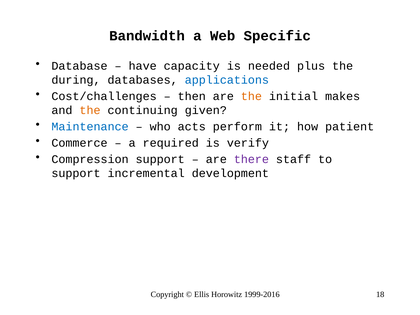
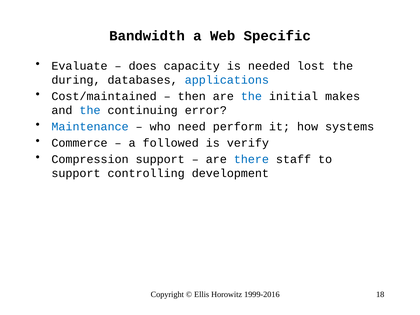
Database: Database -> Evaluate
have: have -> does
plus: plus -> lost
Cost/challenges: Cost/challenges -> Cost/maintained
the at (251, 96) colour: orange -> blue
the at (90, 110) colour: orange -> blue
given: given -> error
acts: acts -> need
patient: patient -> systems
required: required -> followed
there colour: purple -> blue
incremental: incremental -> controlling
